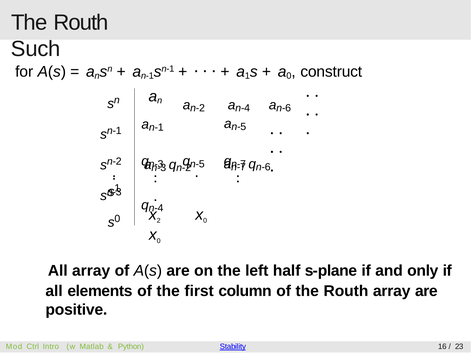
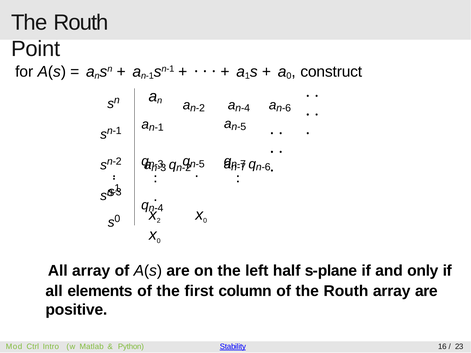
Such: Such -> Point
